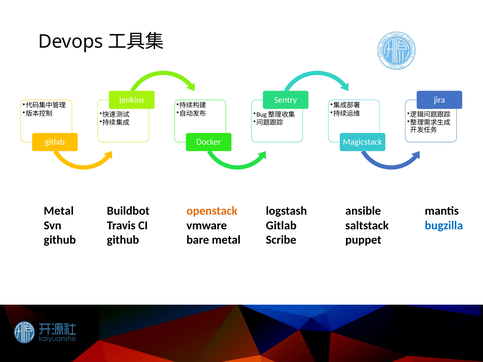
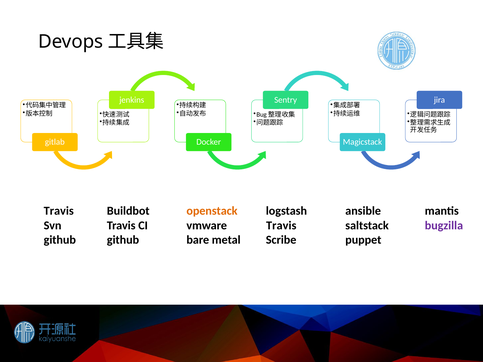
Metal at (59, 211): Metal -> Travis
Gitlab at (281, 226): Gitlab -> Travis
bugzilla colour: blue -> purple
